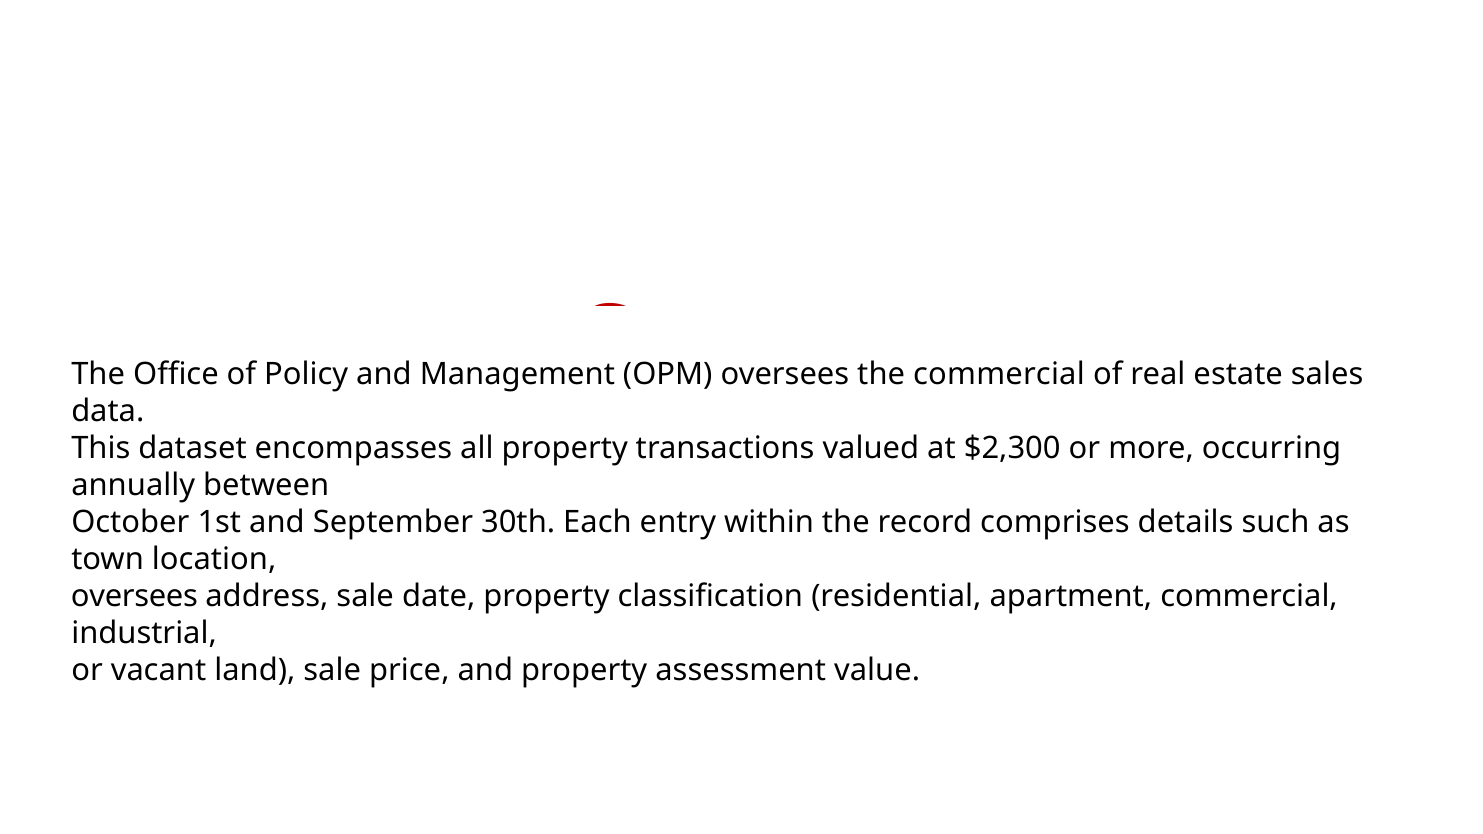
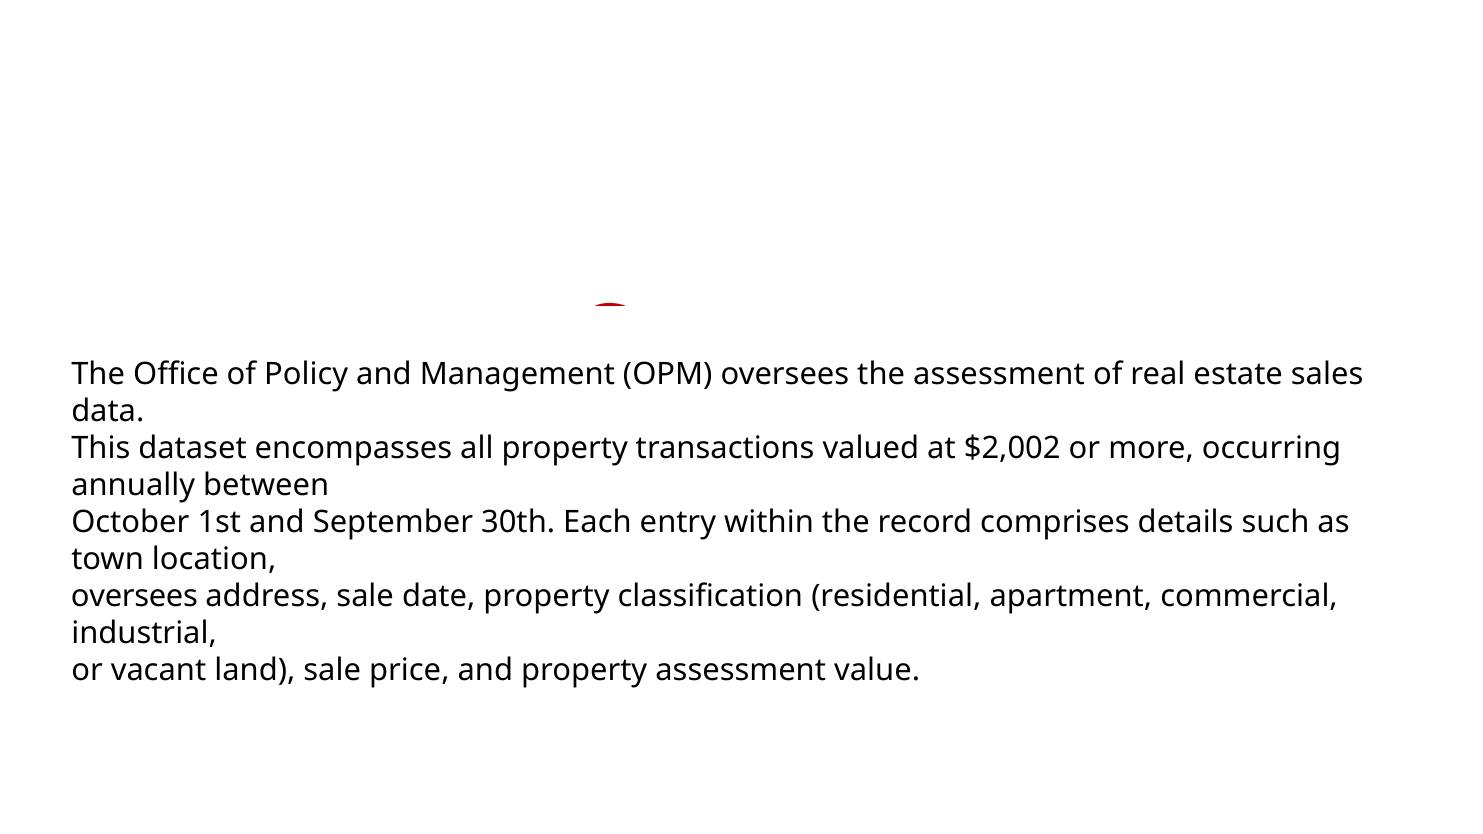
commercial at (999, 374): commercial -> assessment
$2,300: $2,300 -> $2,002
